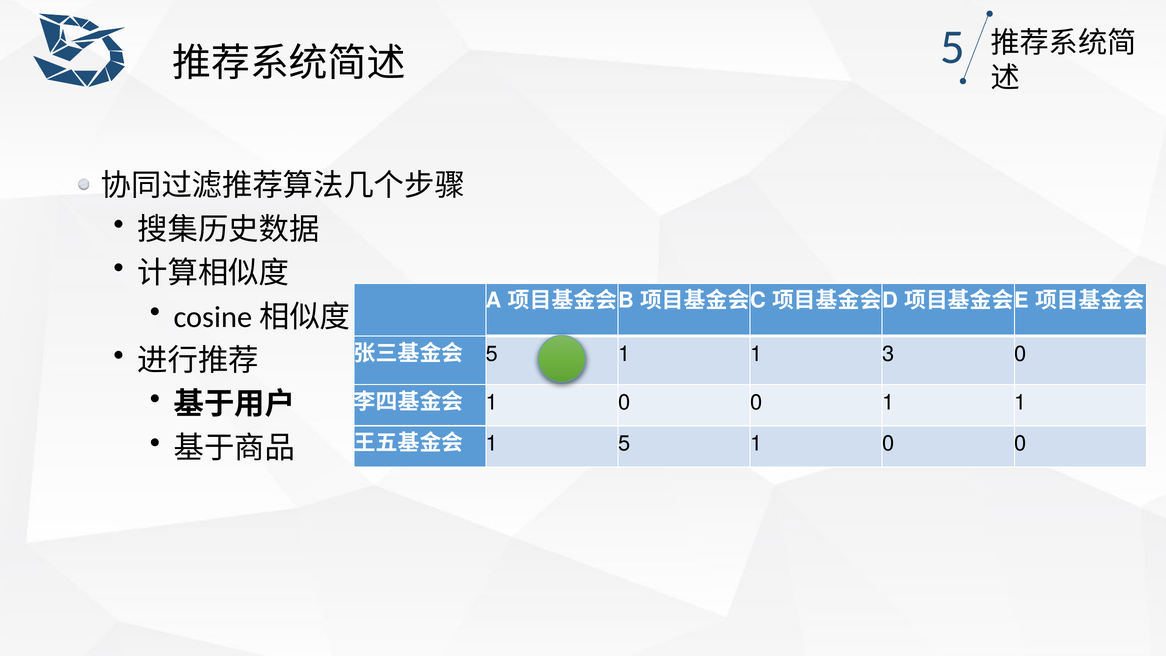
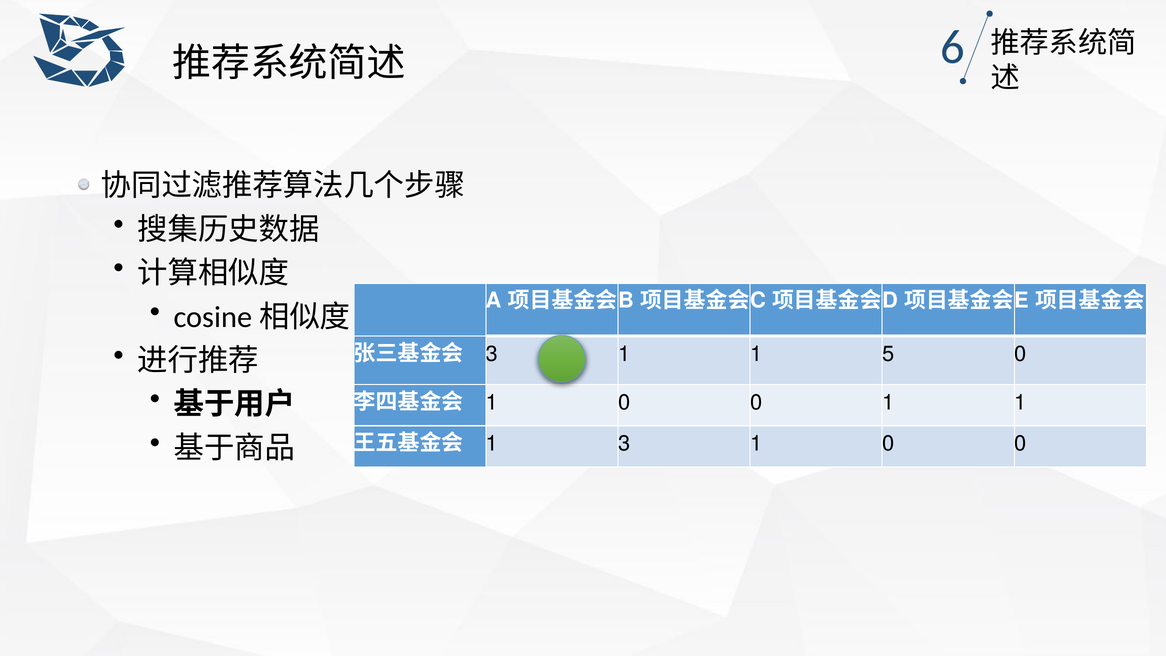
5 at (953, 47): 5 -> 6
5 at (492, 354): 5 -> 3
3: 3 -> 5
1 5: 5 -> 3
